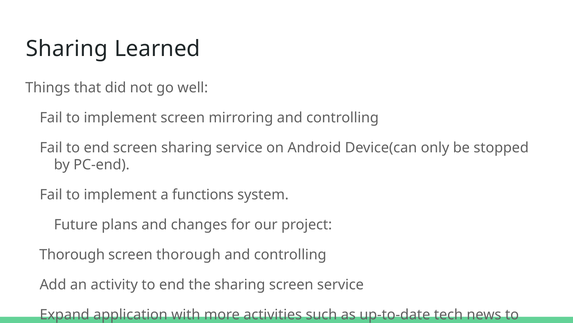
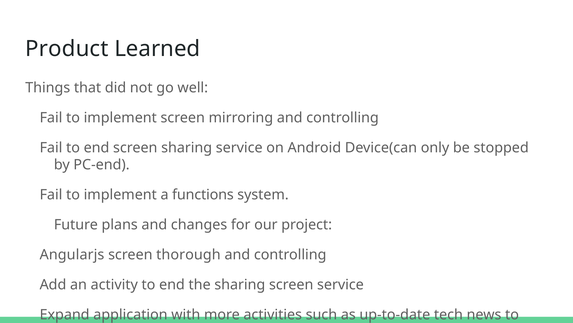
Sharing at (67, 49): Sharing -> Product
Thorough at (72, 254): Thorough -> Angularjs
